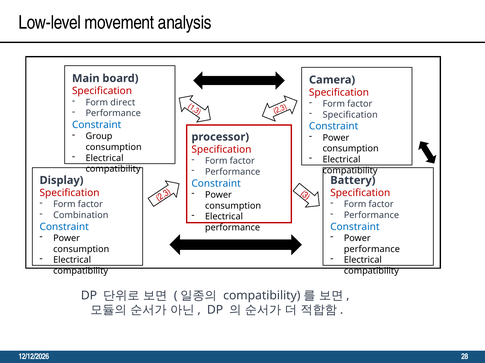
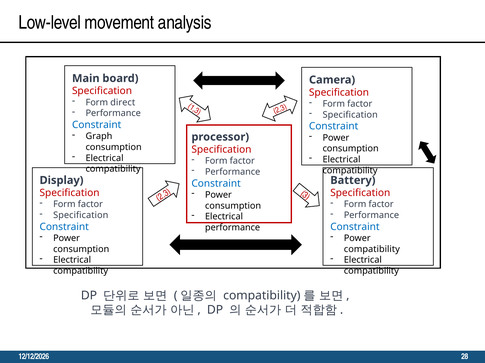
Group: Group -> Graph
Combination at (81, 216): Combination -> Specification
performance at (372, 250): performance -> compatibility
